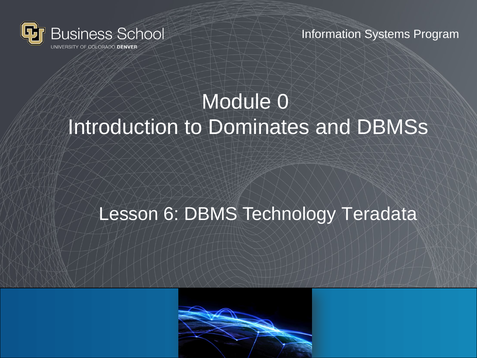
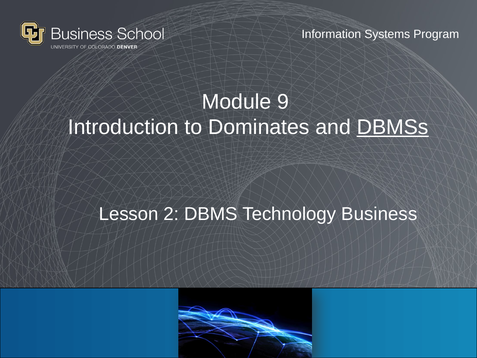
0: 0 -> 9
DBMSs underline: none -> present
6: 6 -> 2
Teradata: Teradata -> Business
